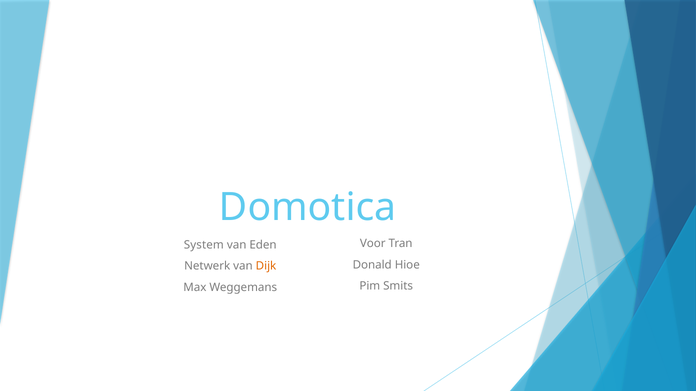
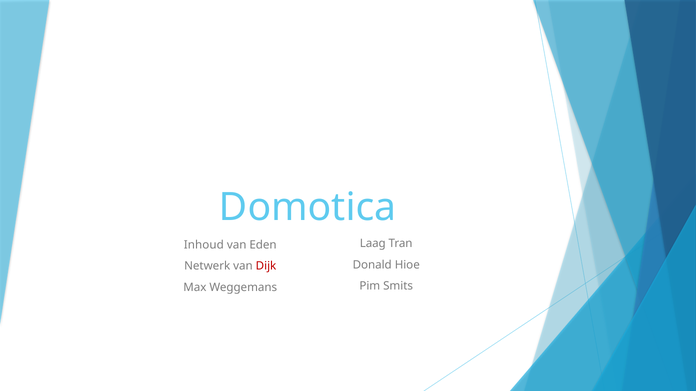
Voor: Voor -> Laag
System: System -> Inhoud
Dijk colour: orange -> red
